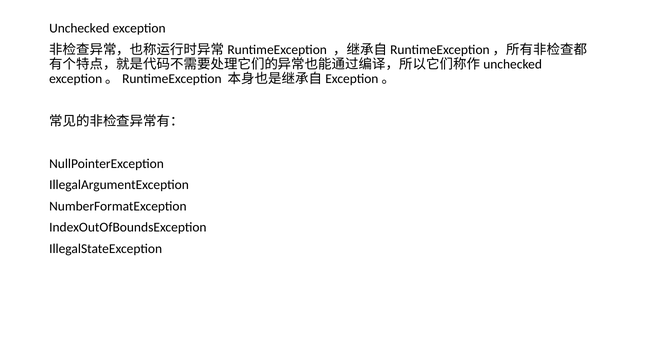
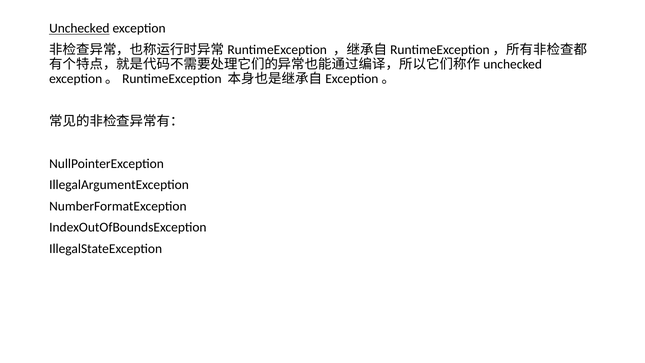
Unchecked underline: none -> present
